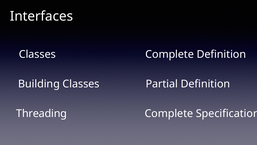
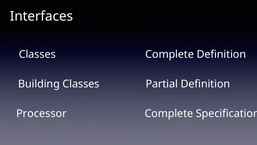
Threading: Threading -> Processor
